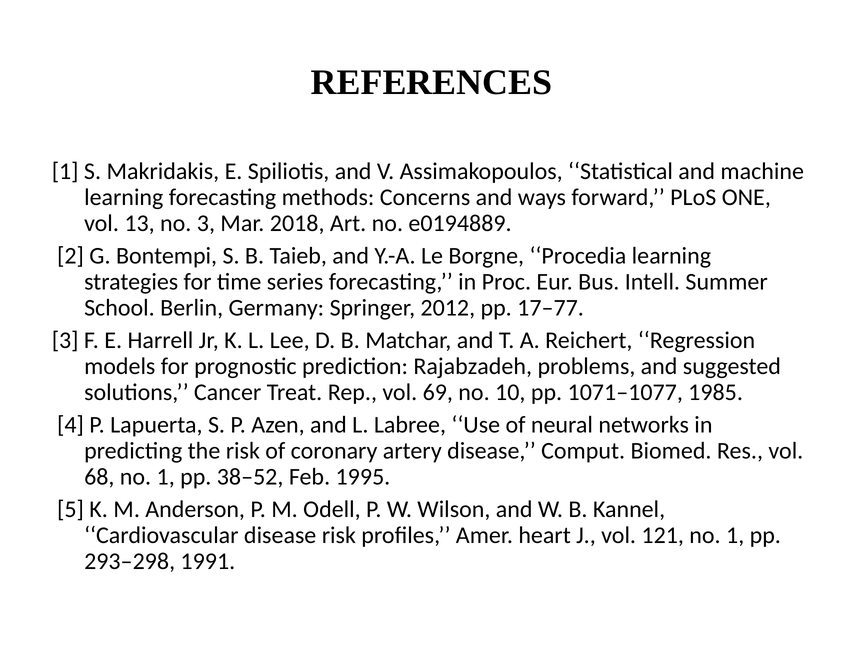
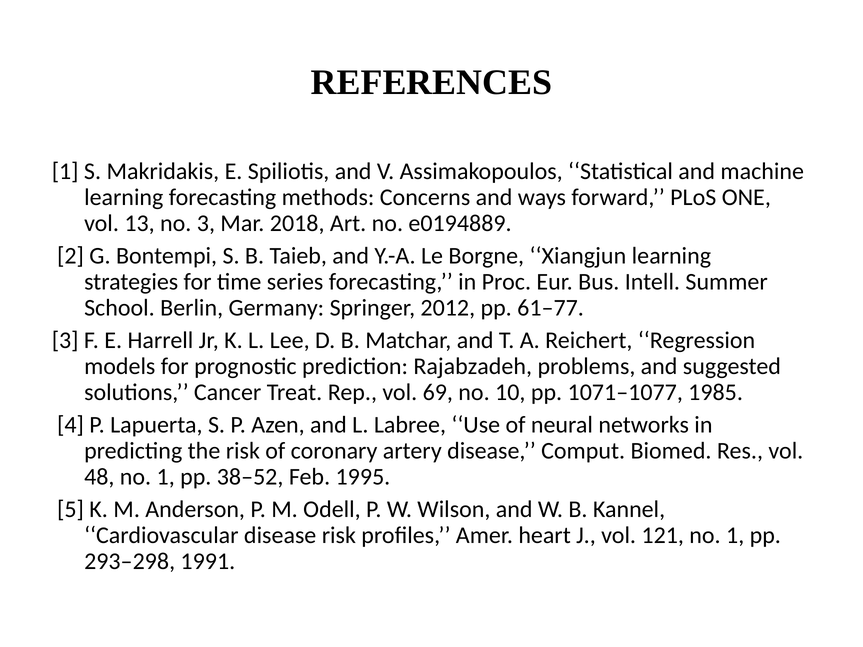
Procedia: Procedia -> Xiangjun
17–77: 17–77 -> 61–77
68: 68 -> 48
